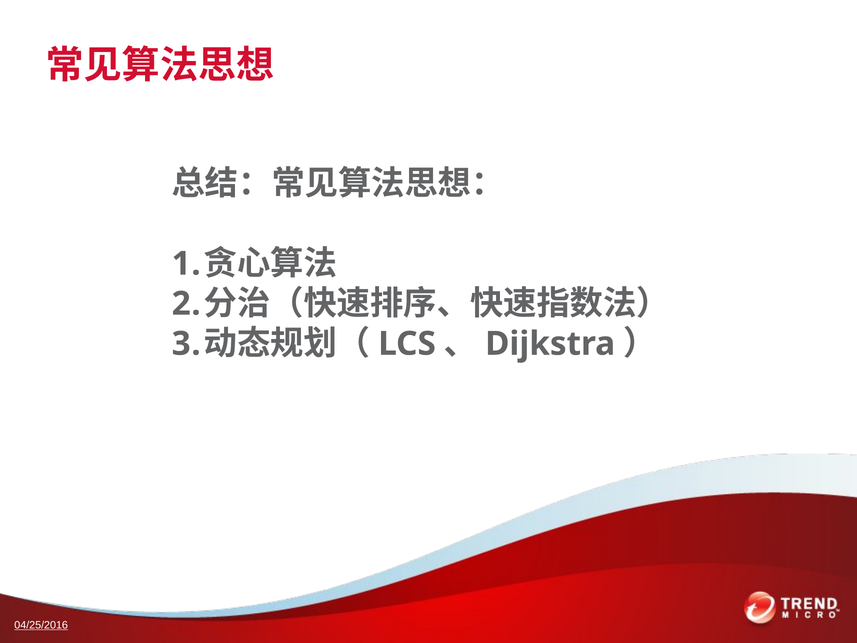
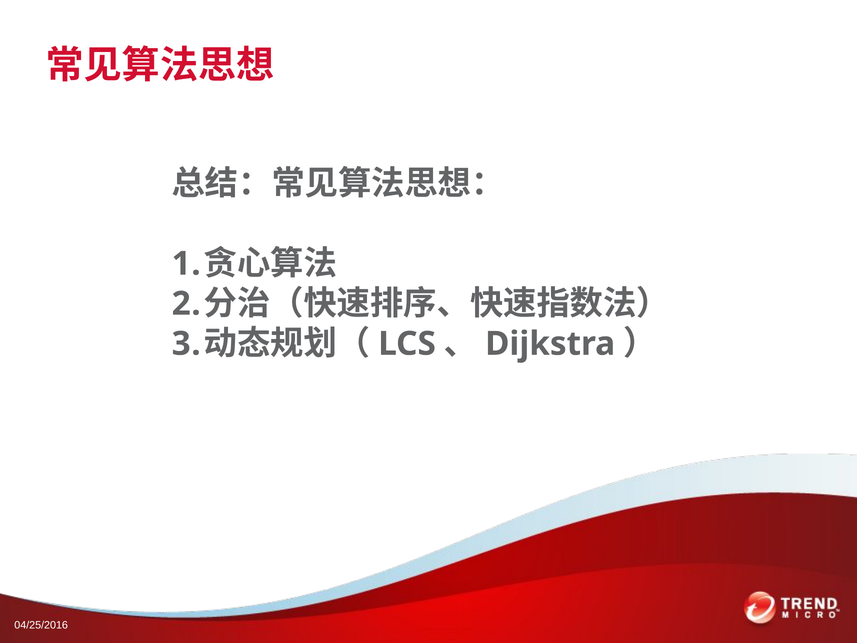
04/25/2016 underline: present -> none
